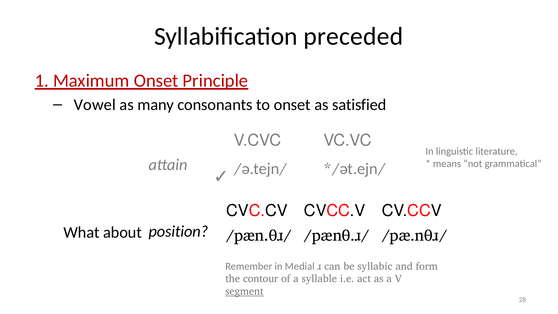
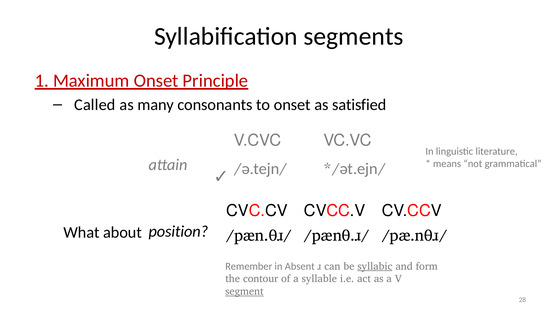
preceded: preceded -> segments
Vowel: Vowel -> Called
Medial: Medial -> Absent
syllabic underline: none -> present
